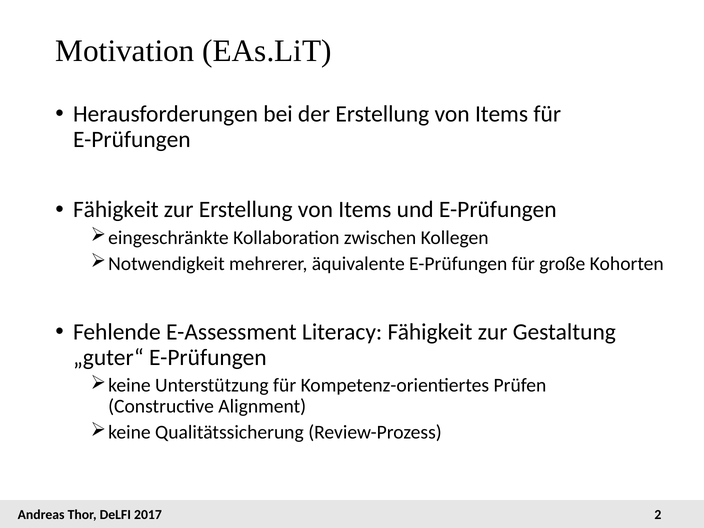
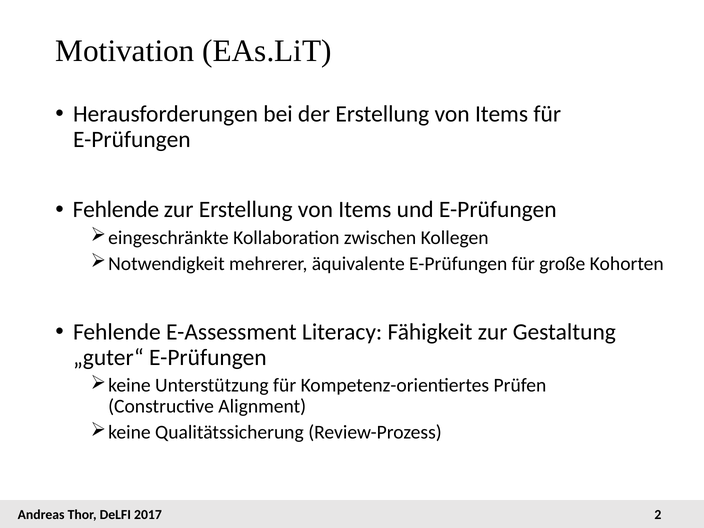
Fähigkeit at (116, 210): Fähigkeit -> Fehlende
